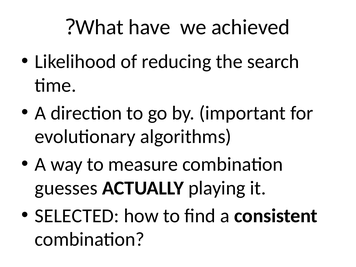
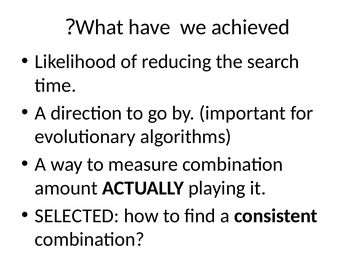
guesses: guesses -> amount
